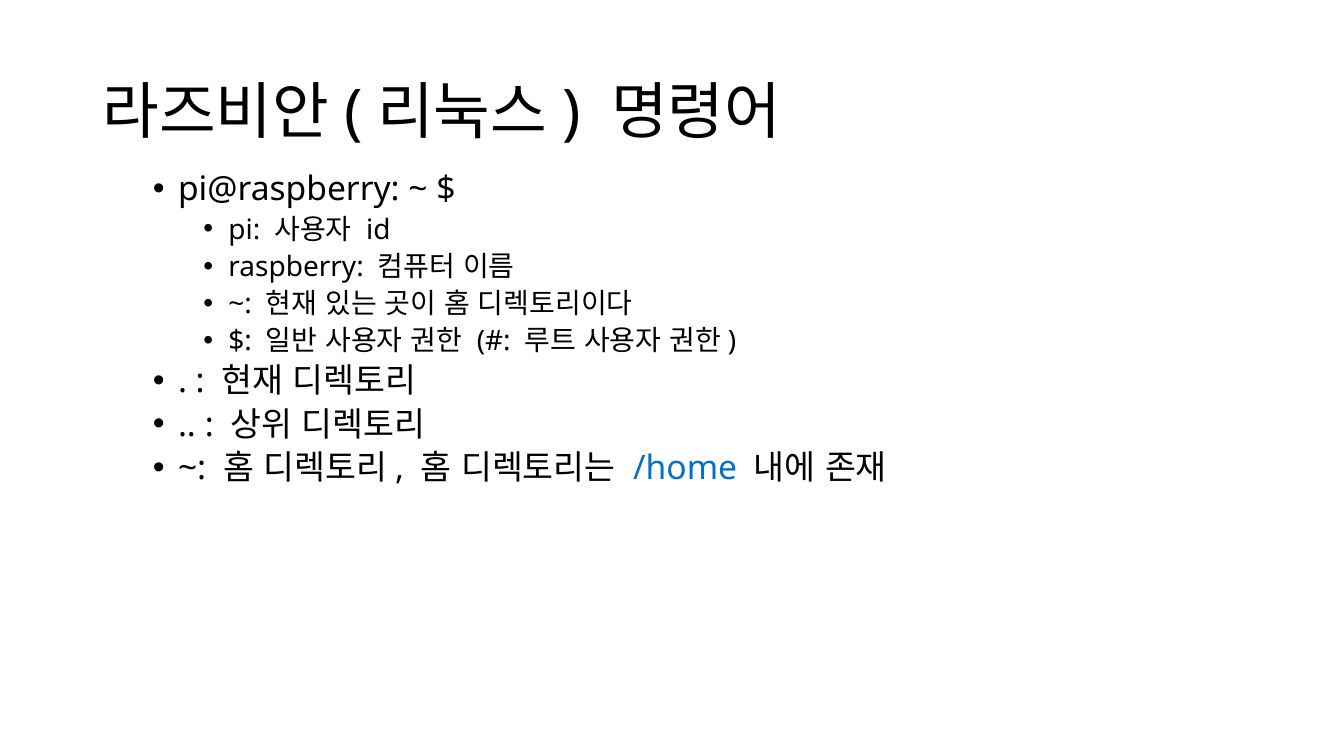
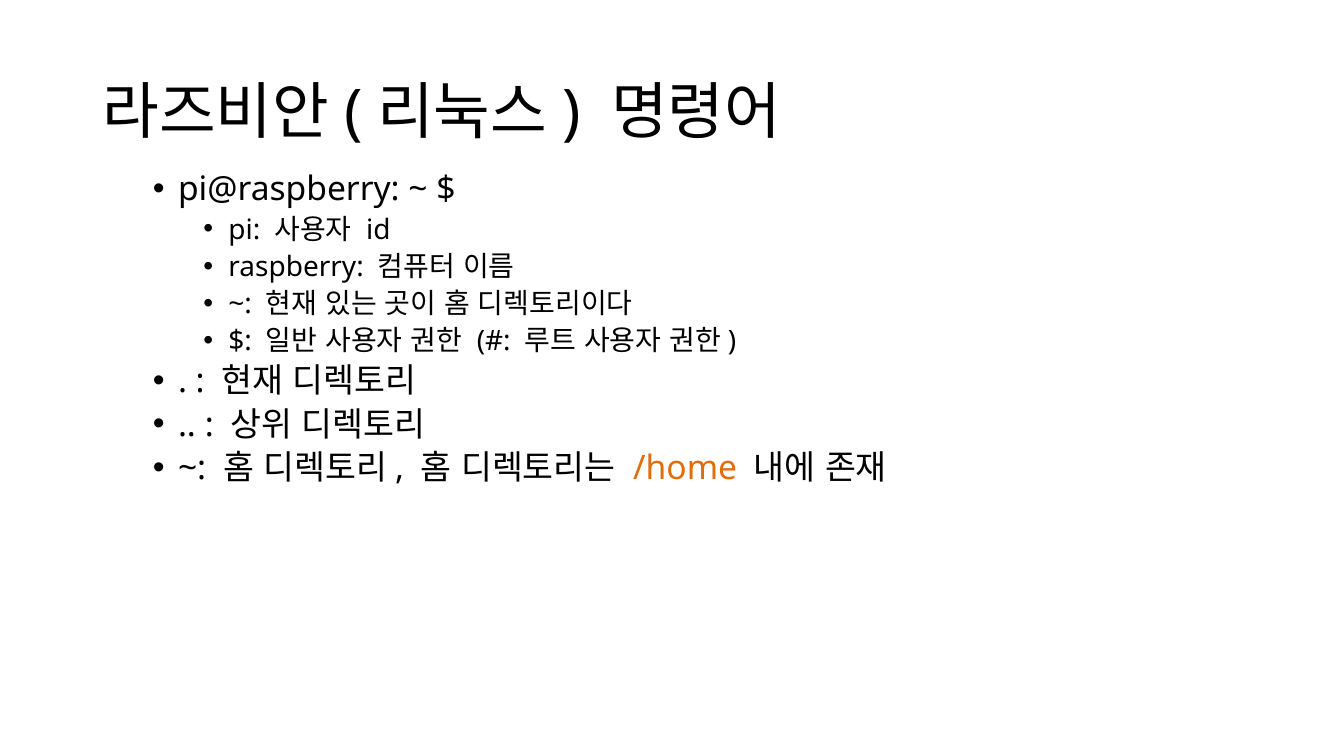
/home colour: blue -> orange
